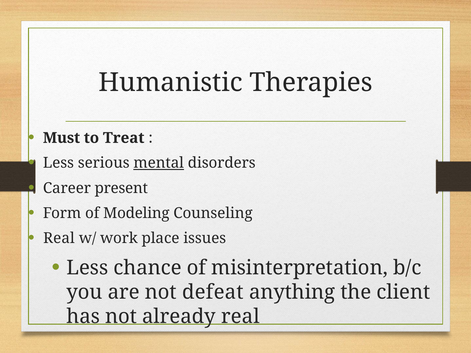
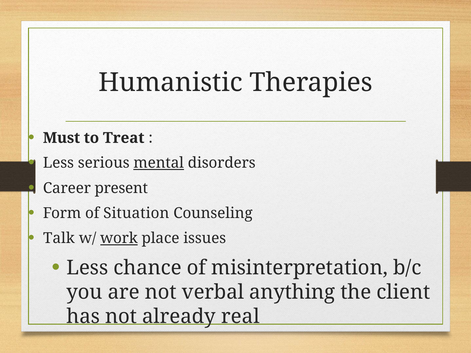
Modeling: Modeling -> Situation
Real at (59, 238): Real -> Talk
work underline: none -> present
defeat: defeat -> verbal
